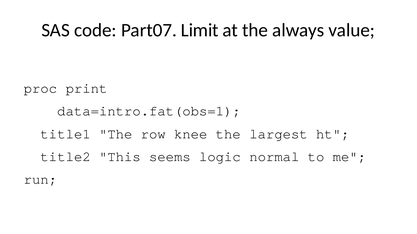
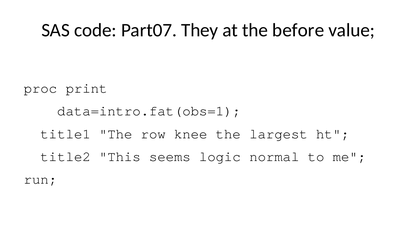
Limit: Limit -> They
always: always -> before
